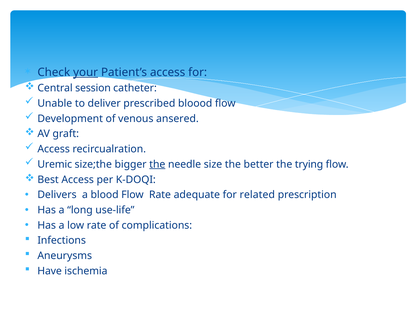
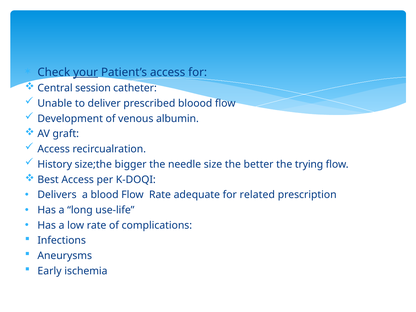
ansered: ansered -> albumin
Uremic: Uremic -> History
the at (157, 164) underline: present -> none
Have: Have -> Early
